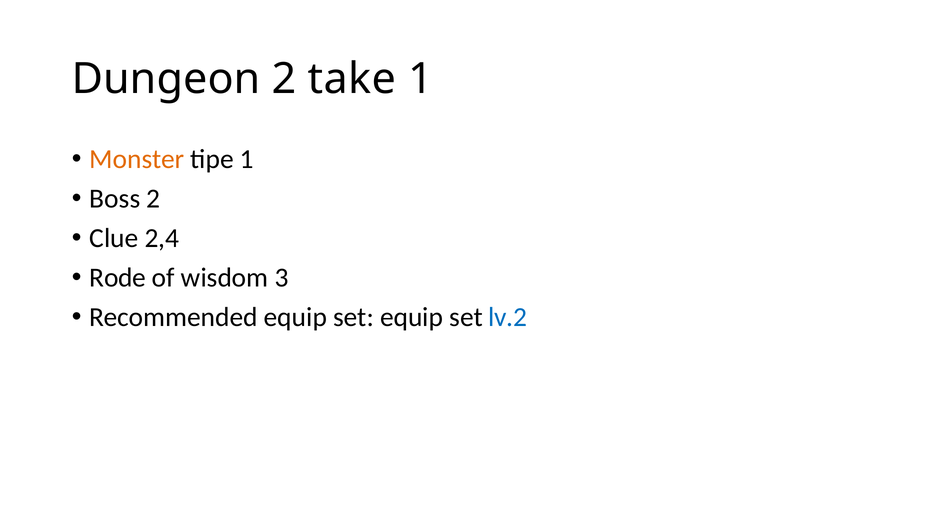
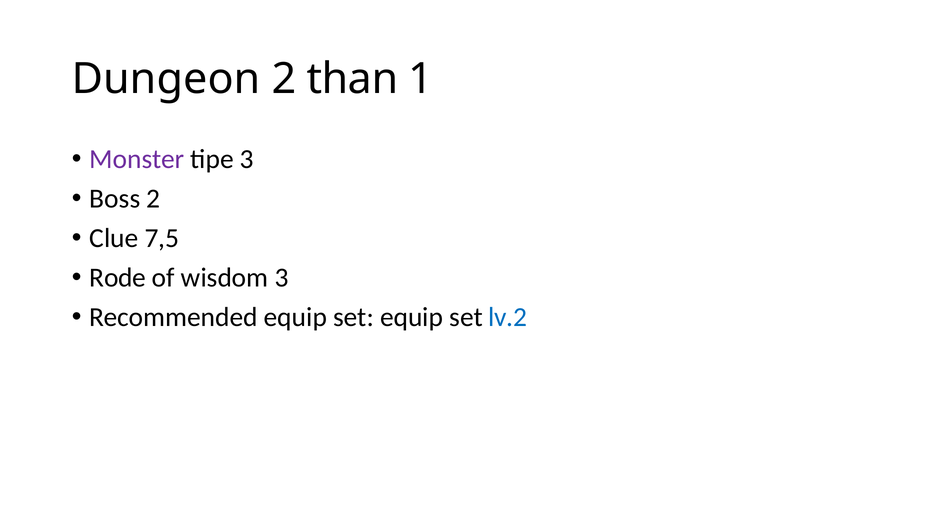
take: take -> than
Monster colour: orange -> purple
tipe 1: 1 -> 3
2,4: 2,4 -> 7,5
